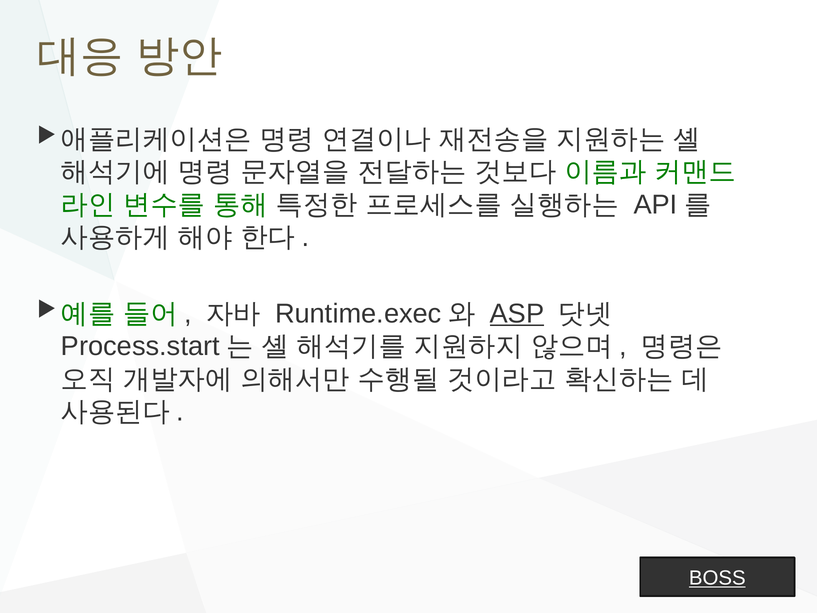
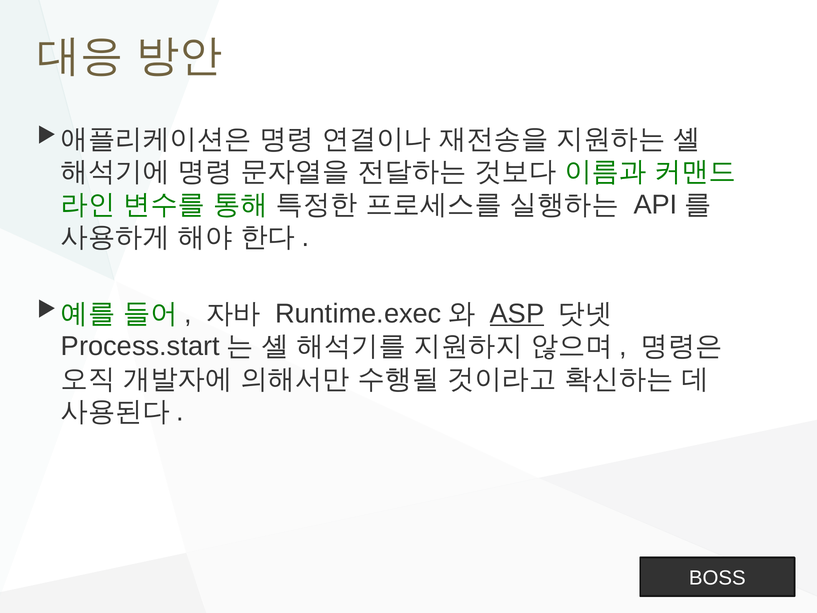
BOSS underline: present -> none
